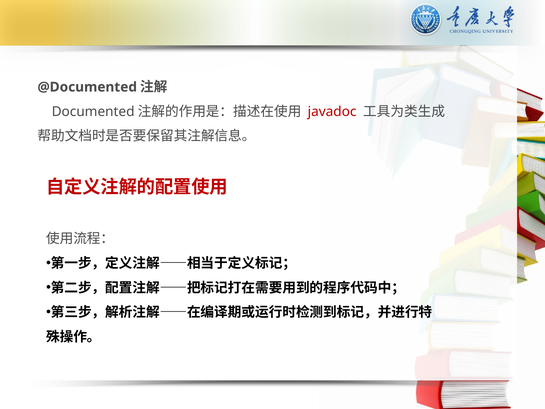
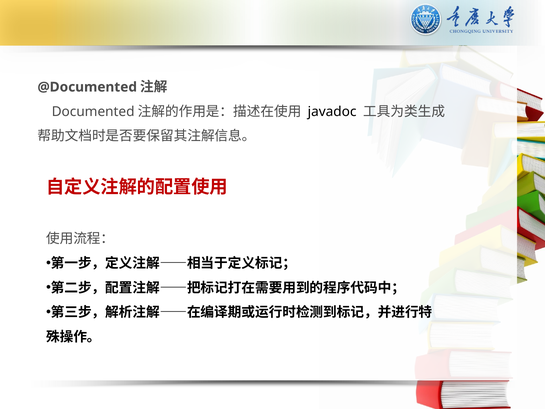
javadoc colour: red -> black
